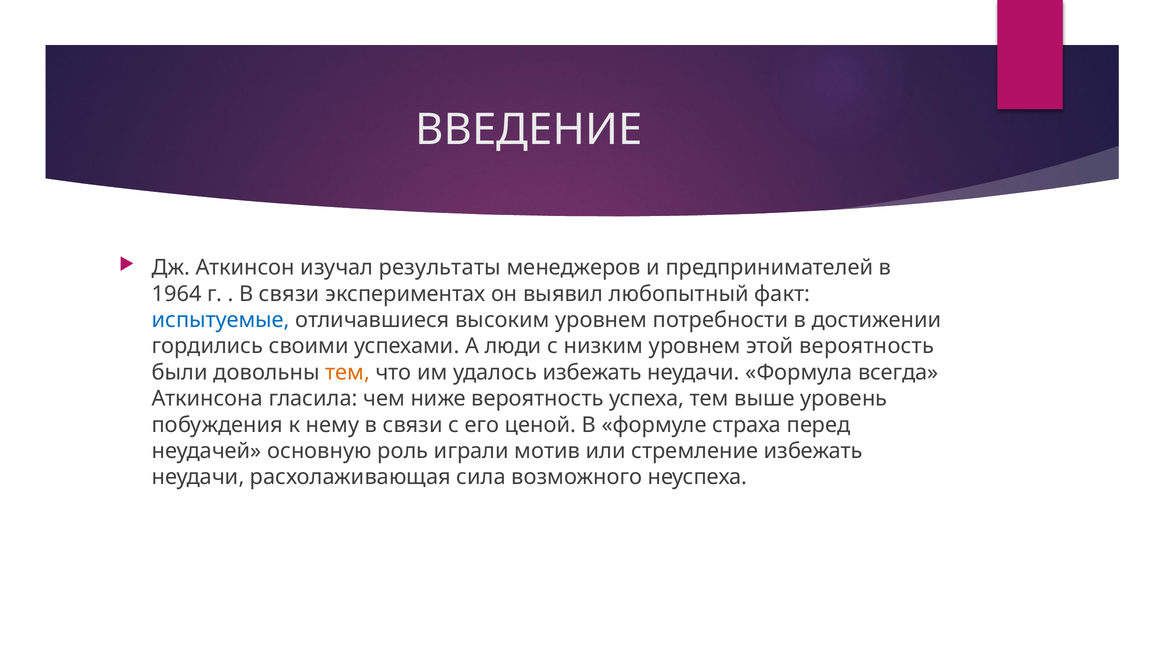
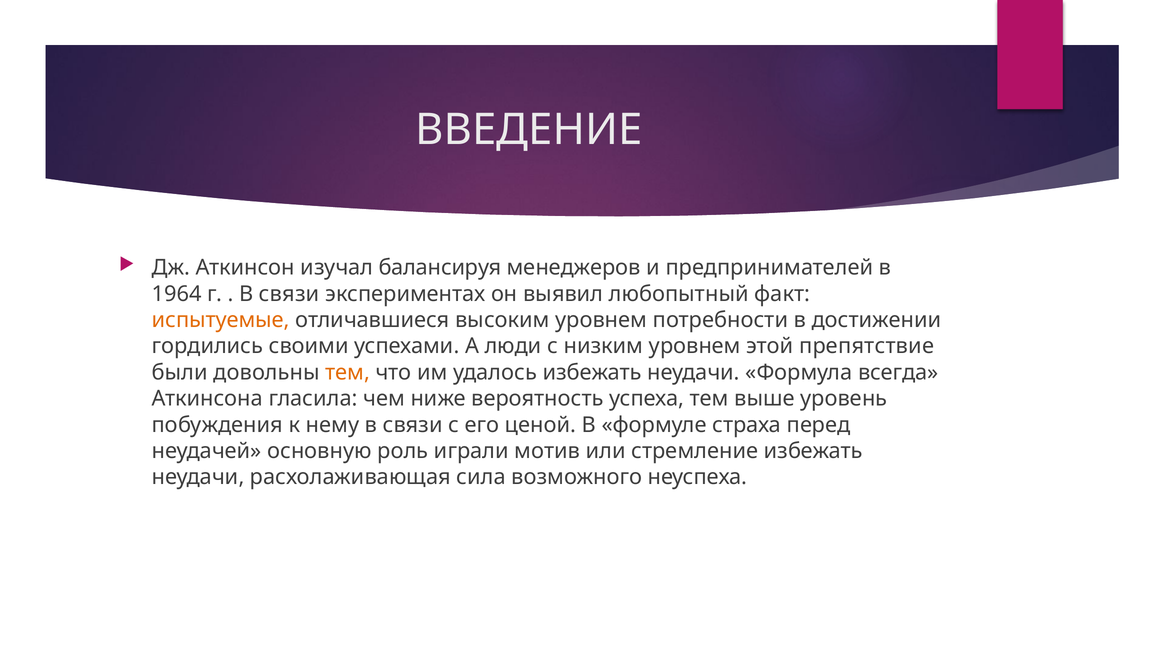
результаты: результаты -> балансируя
испытуемые colour: blue -> orange
этой вероятность: вероятность -> препятствие
